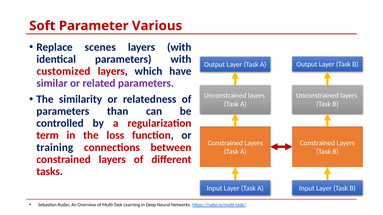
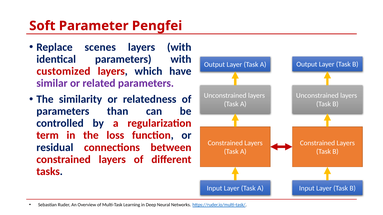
Various: Various -> Pengfei
training: training -> residual
